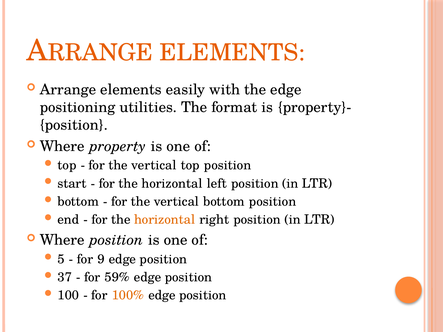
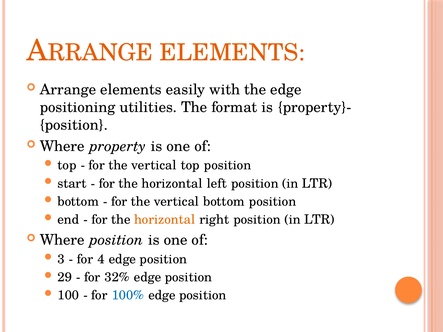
5: 5 -> 3
9: 9 -> 4
37: 37 -> 29
59%: 59% -> 32%
100% colour: orange -> blue
